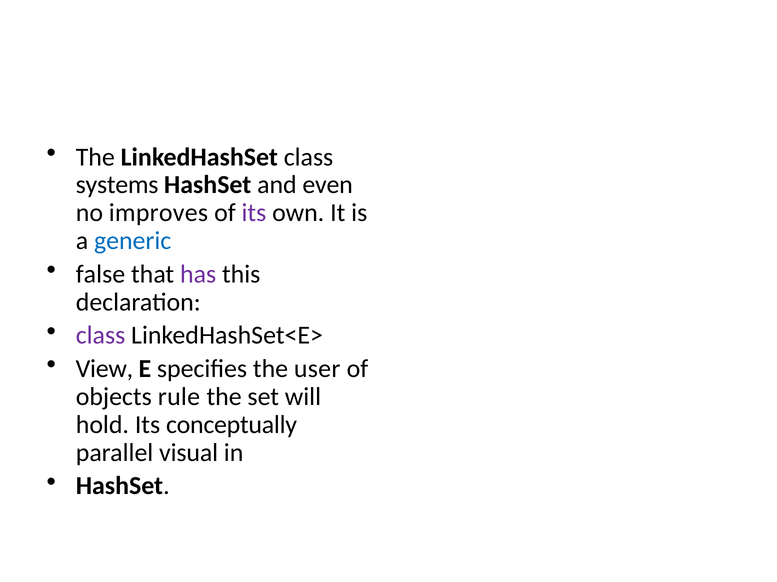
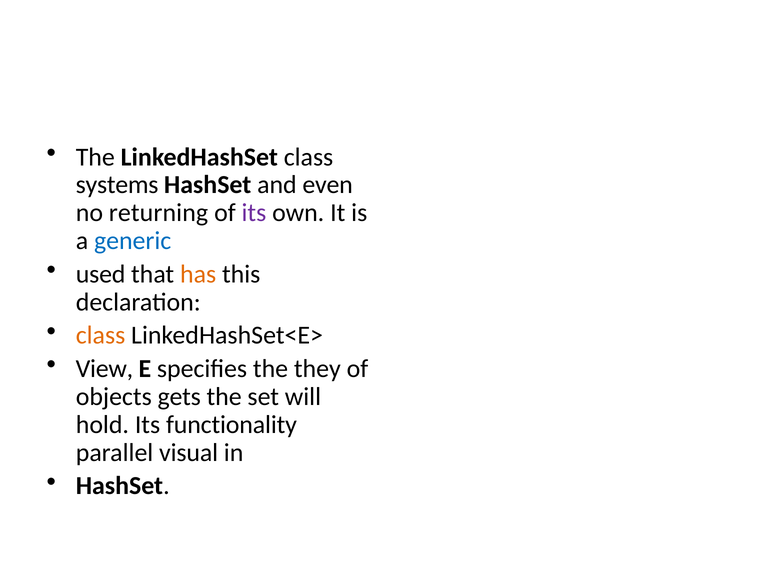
improves: improves -> returning
false: false -> used
has colour: purple -> orange
class at (101, 336) colour: purple -> orange
user: user -> they
rule: rule -> gets
conceptually: conceptually -> functionality
